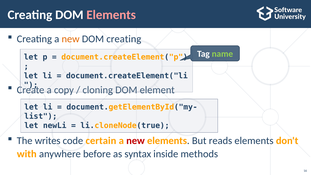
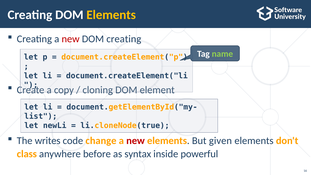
Elements at (111, 15) colour: pink -> yellow
new at (71, 39) colour: orange -> red
certain: certain -> change
reads: reads -> given
with: with -> class
methods: methods -> powerful
